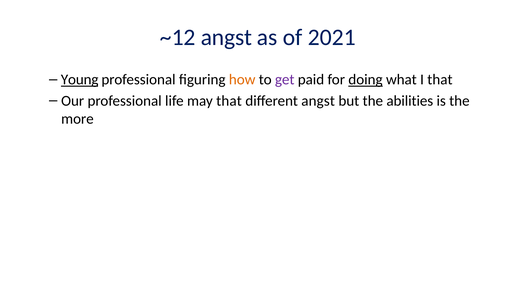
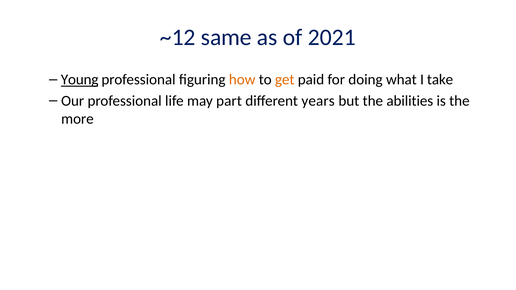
~12 angst: angst -> same
get colour: purple -> orange
doing underline: present -> none
I that: that -> take
may that: that -> part
different angst: angst -> years
